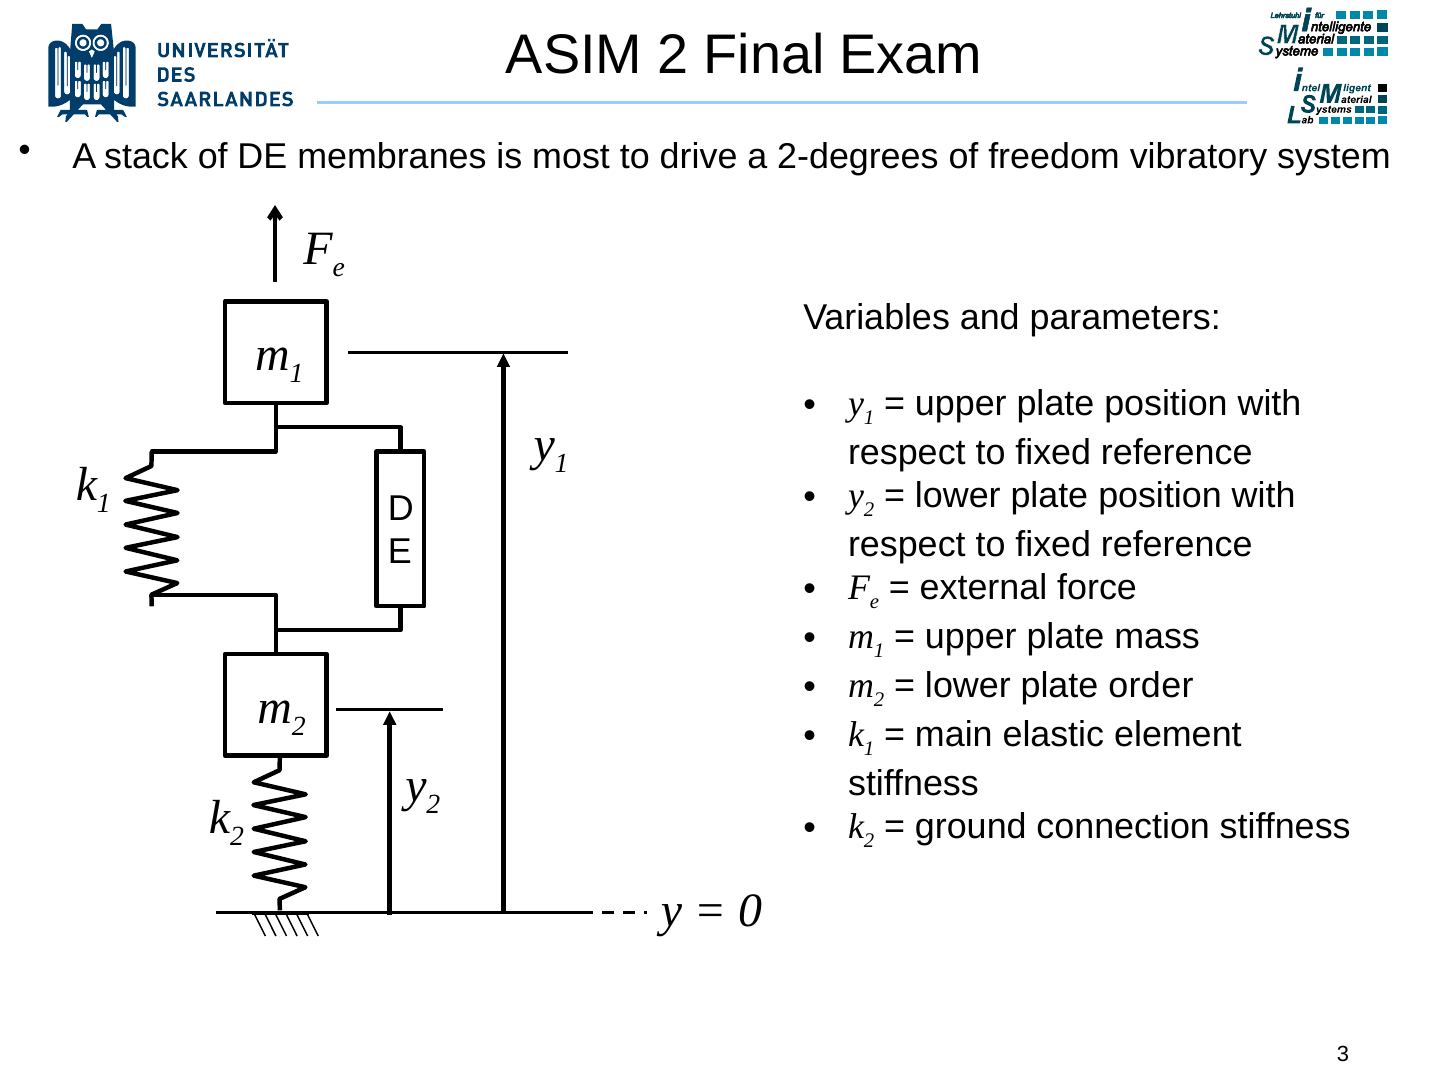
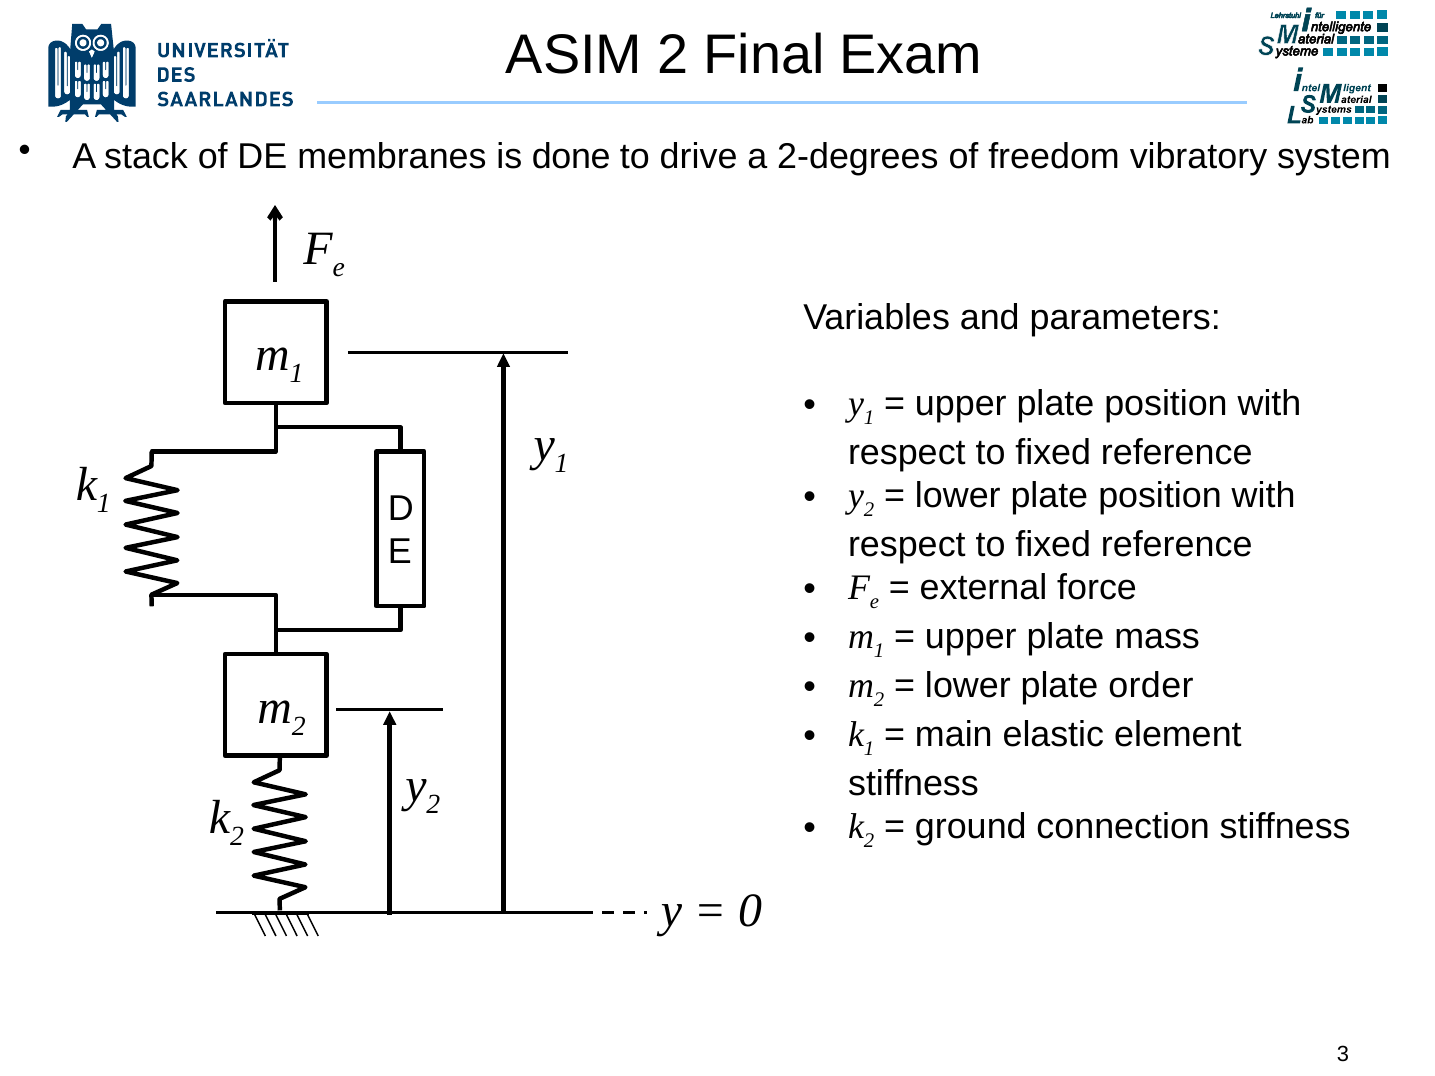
most: most -> done
